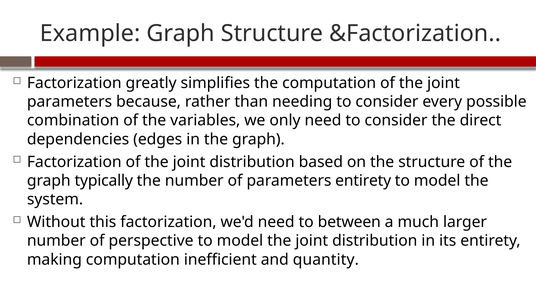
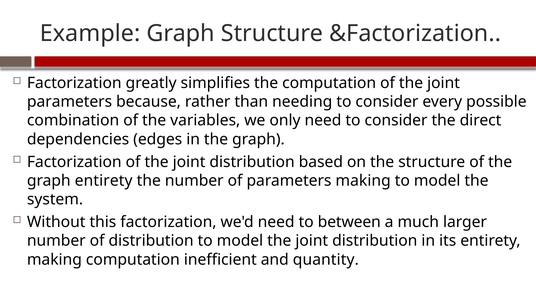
graph typically: typically -> entirety
parameters entirety: entirety -> making
of perspective: perspective -> distribution
